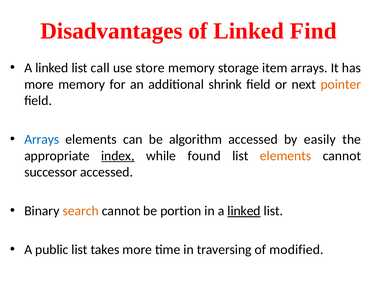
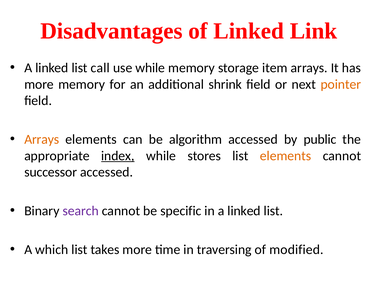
Find: Find -> Link
use store: store -> while
Arrays at (42, 139) colour: blue -> orange
easily: easily -> public
found: found -> stores
search colour: orange -> purple
portion: portion -> specific
linked at (244, 210) underline: present -> none
public: public -> which
